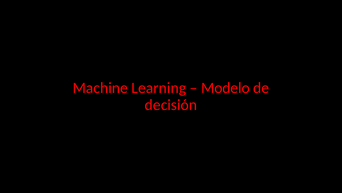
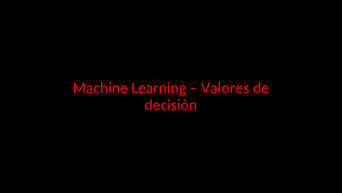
Modelo: Modelo -> Valores
